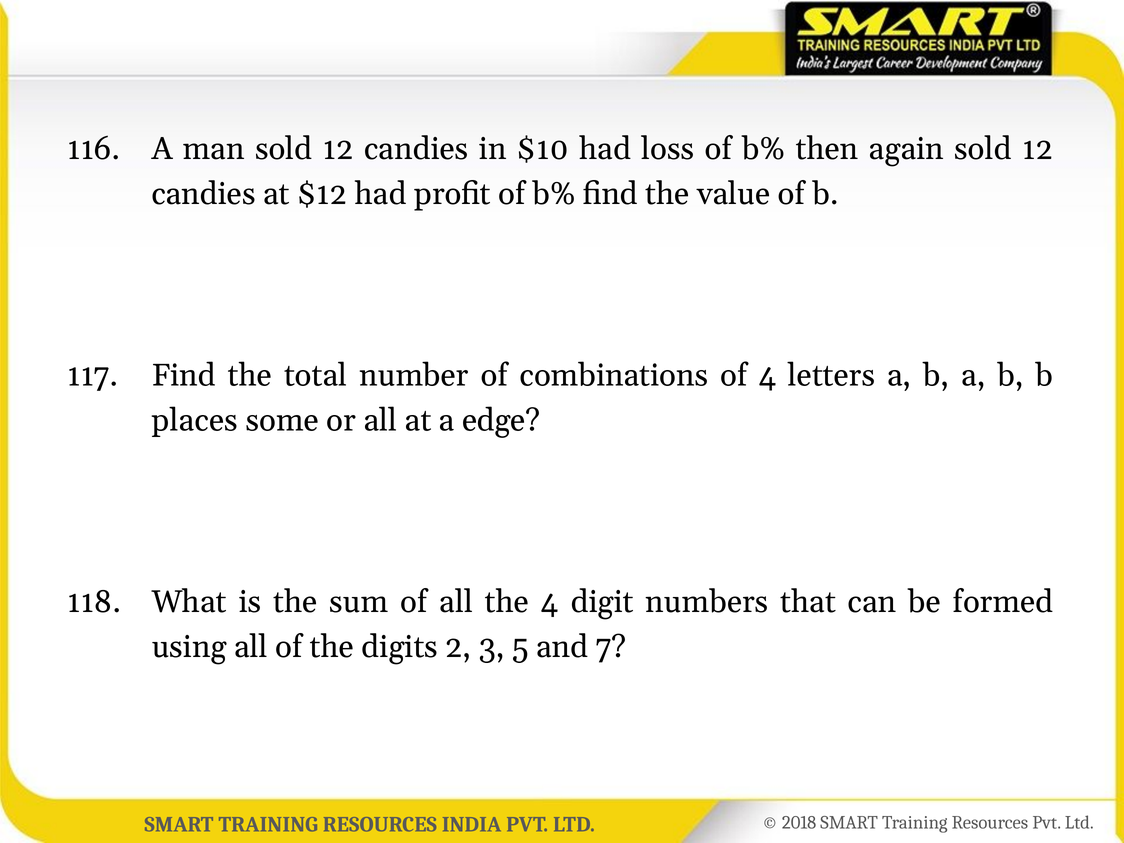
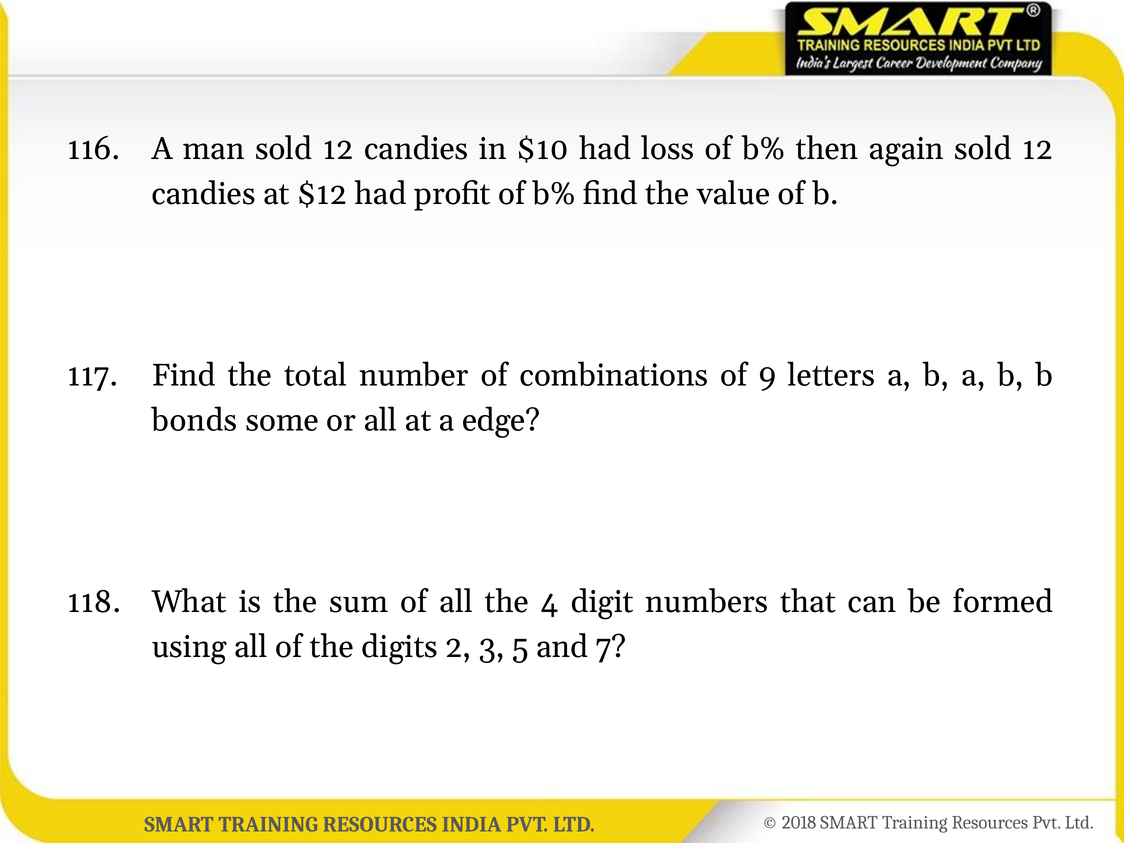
of 4: 4 -> 9
places: places -> bonds
